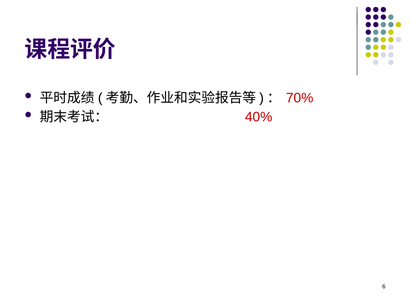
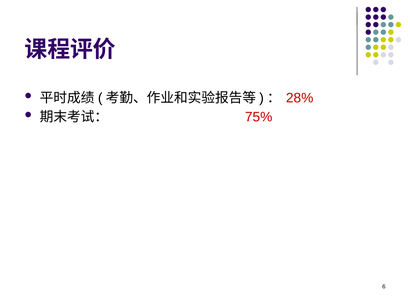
70%: 70% -> 28%
40%: 40% -> 75%
